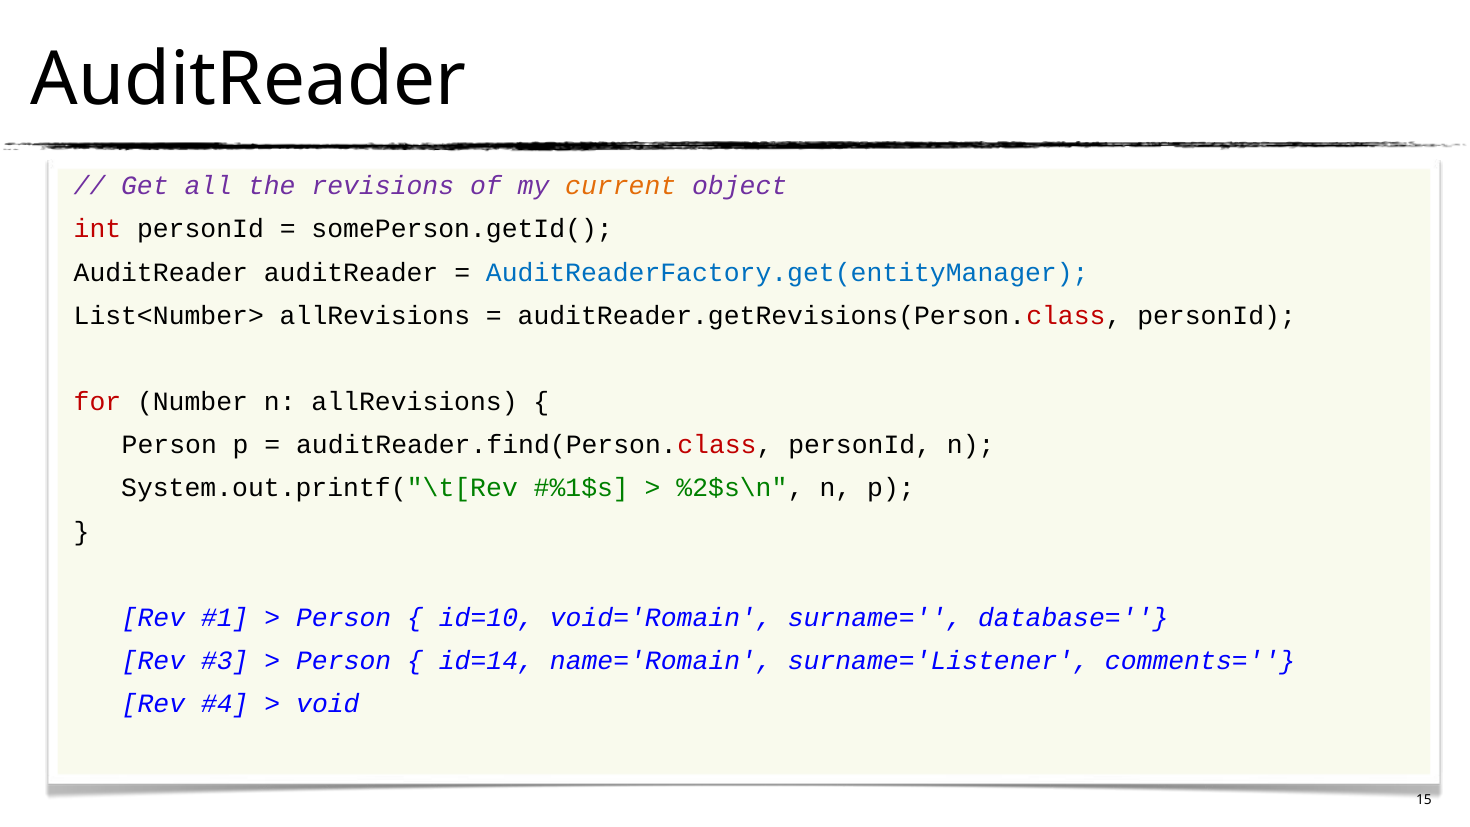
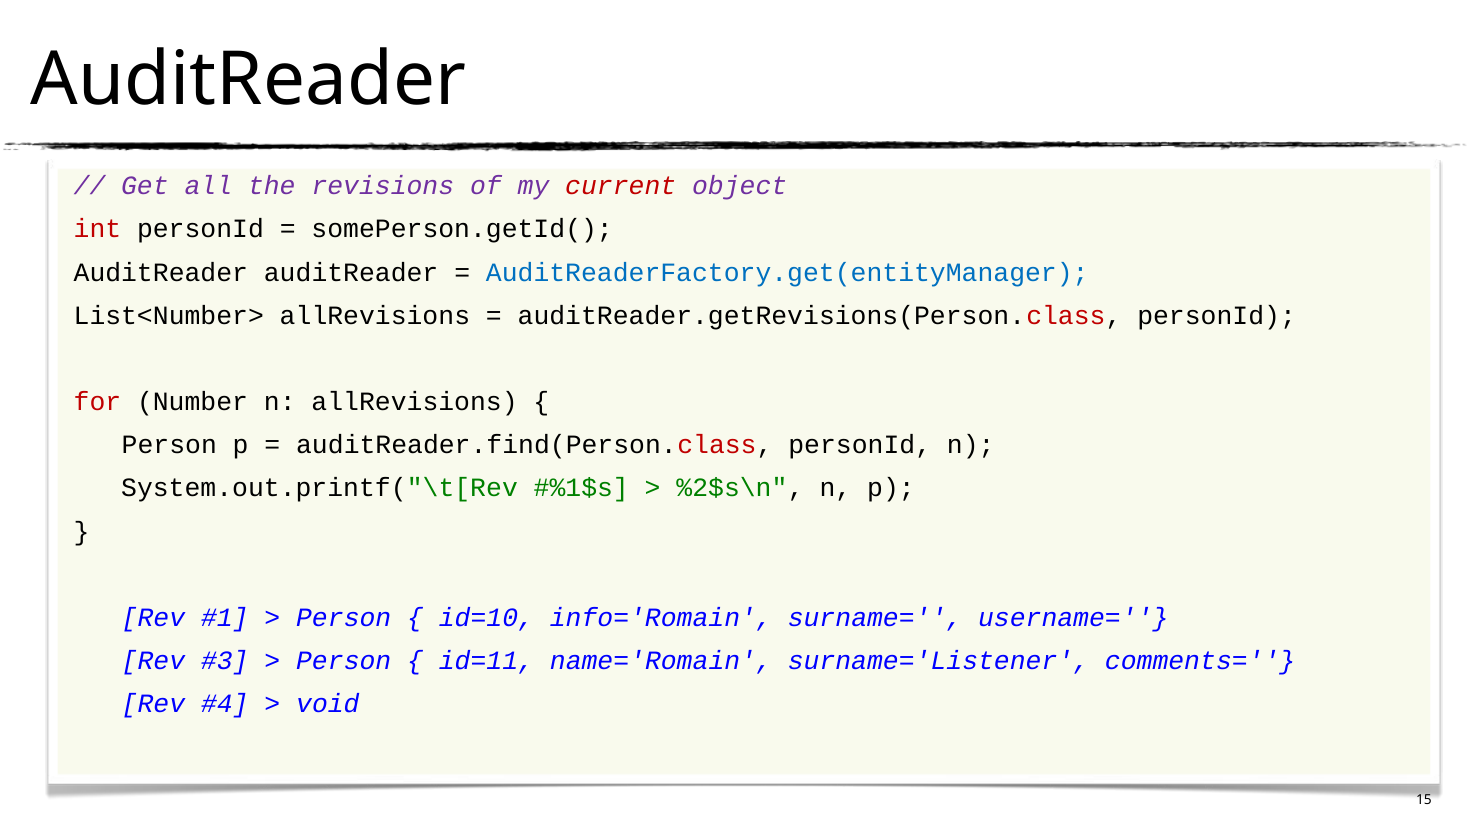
current colour: orange -> red
void='Romain: void='Romain -> info='Romain
database=: database= -> username=
id=14: id=14 -> id=11
